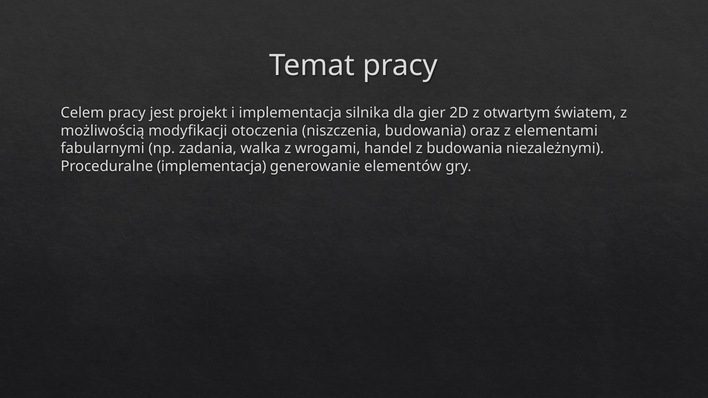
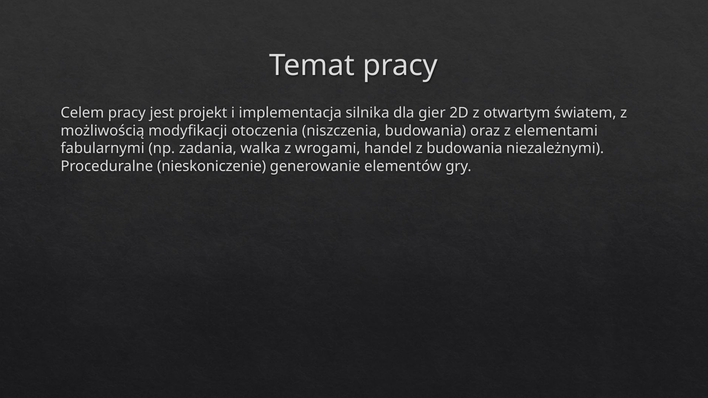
Proceduralne implementacja: implementacja -> nieskoniczenie
